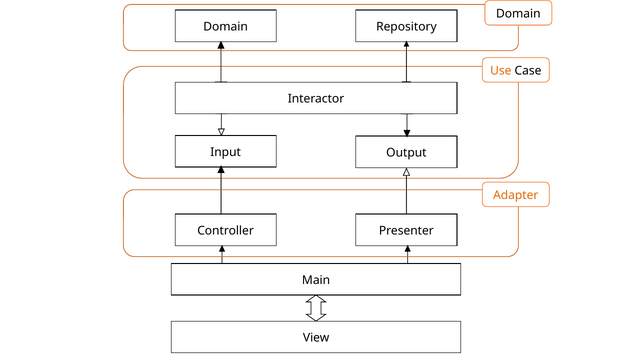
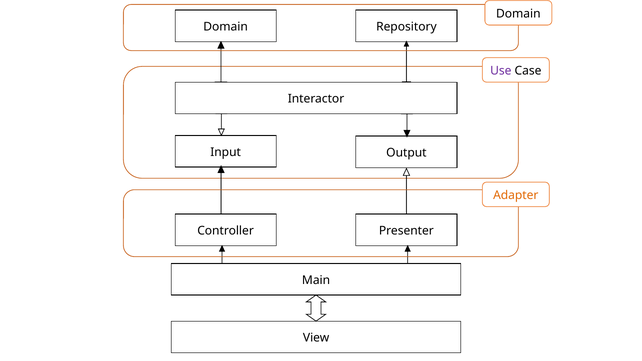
Use colour: orange -> purple
